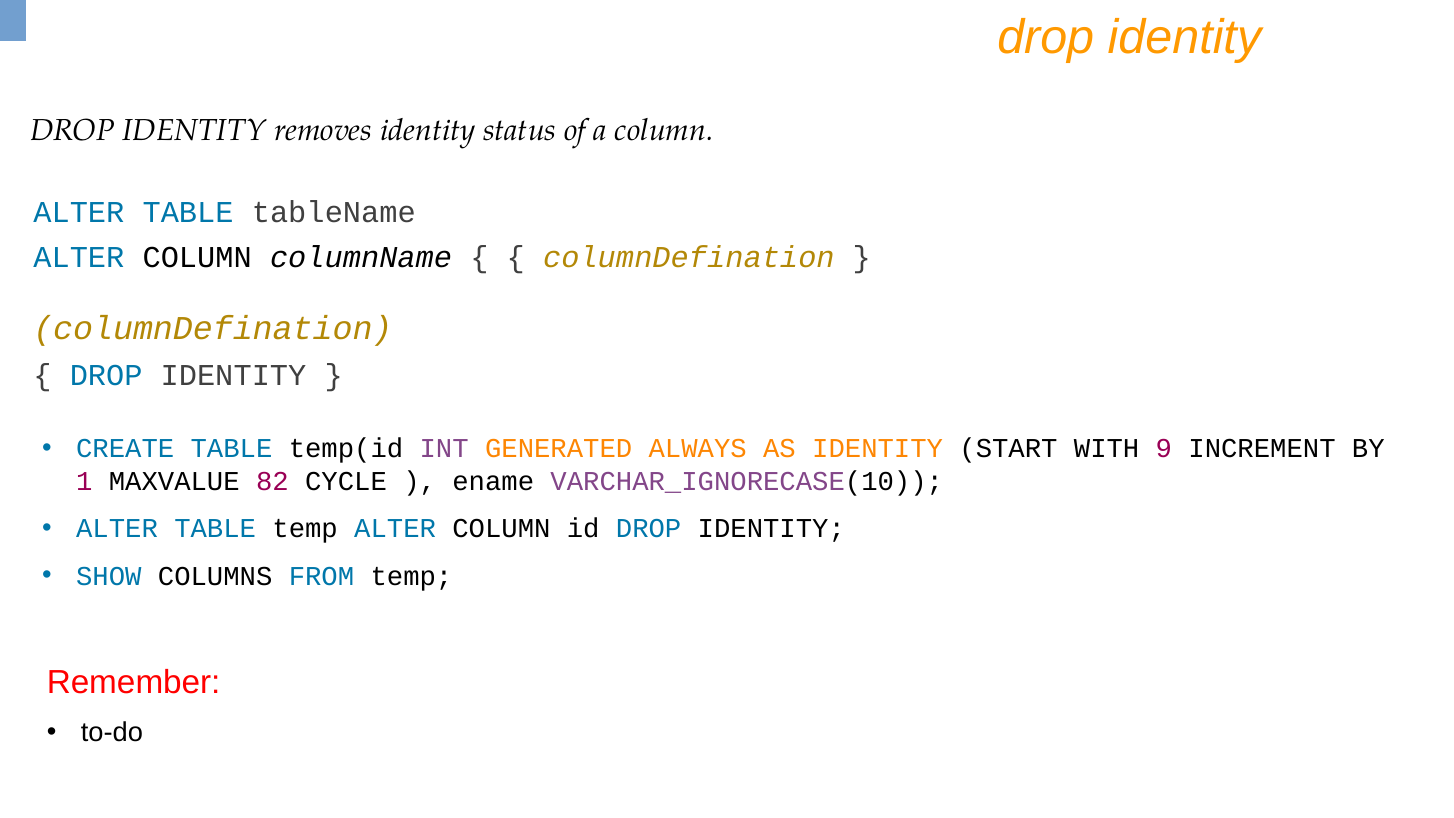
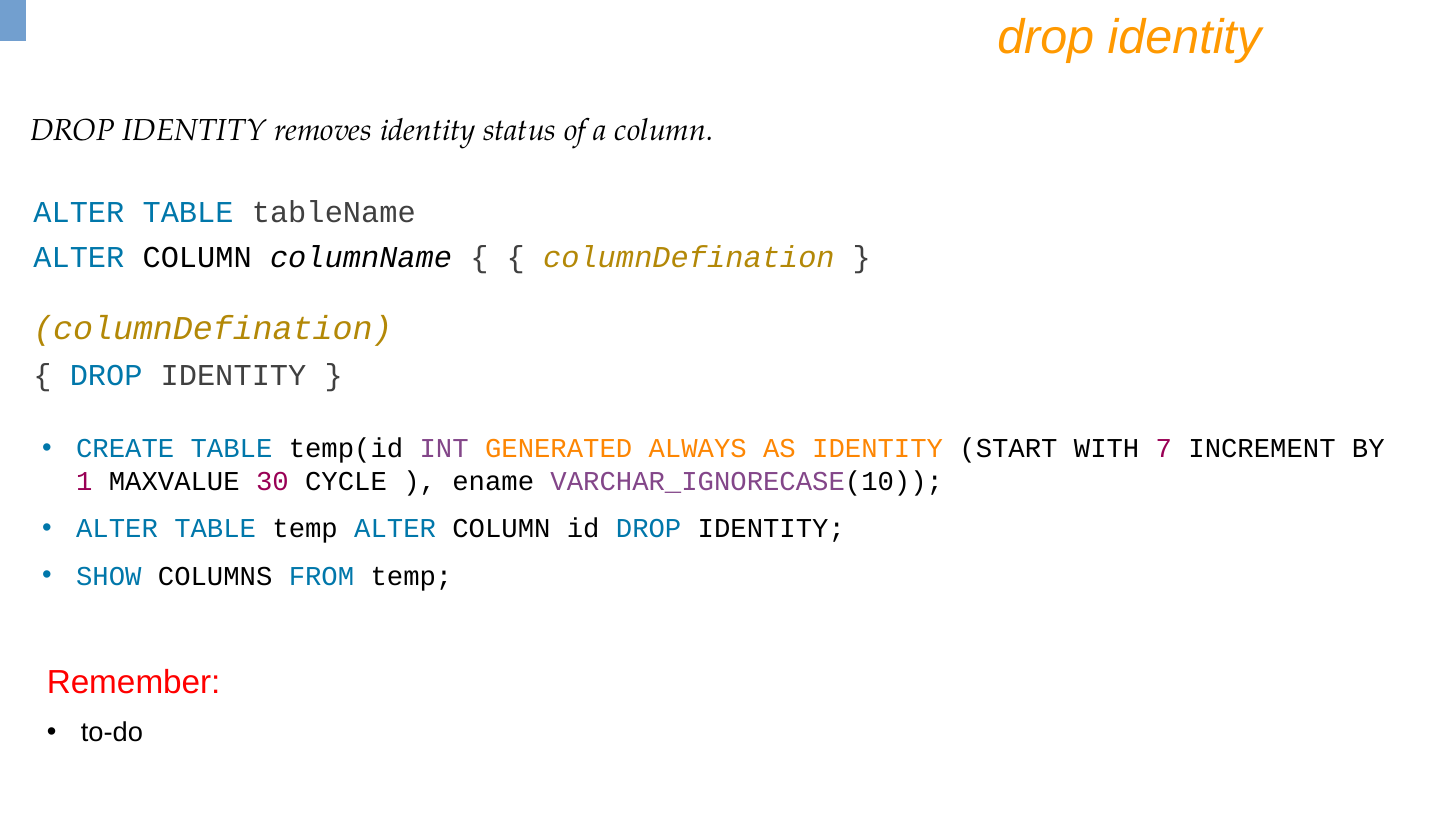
9: 9 -> 7
82: 82 -> 30
